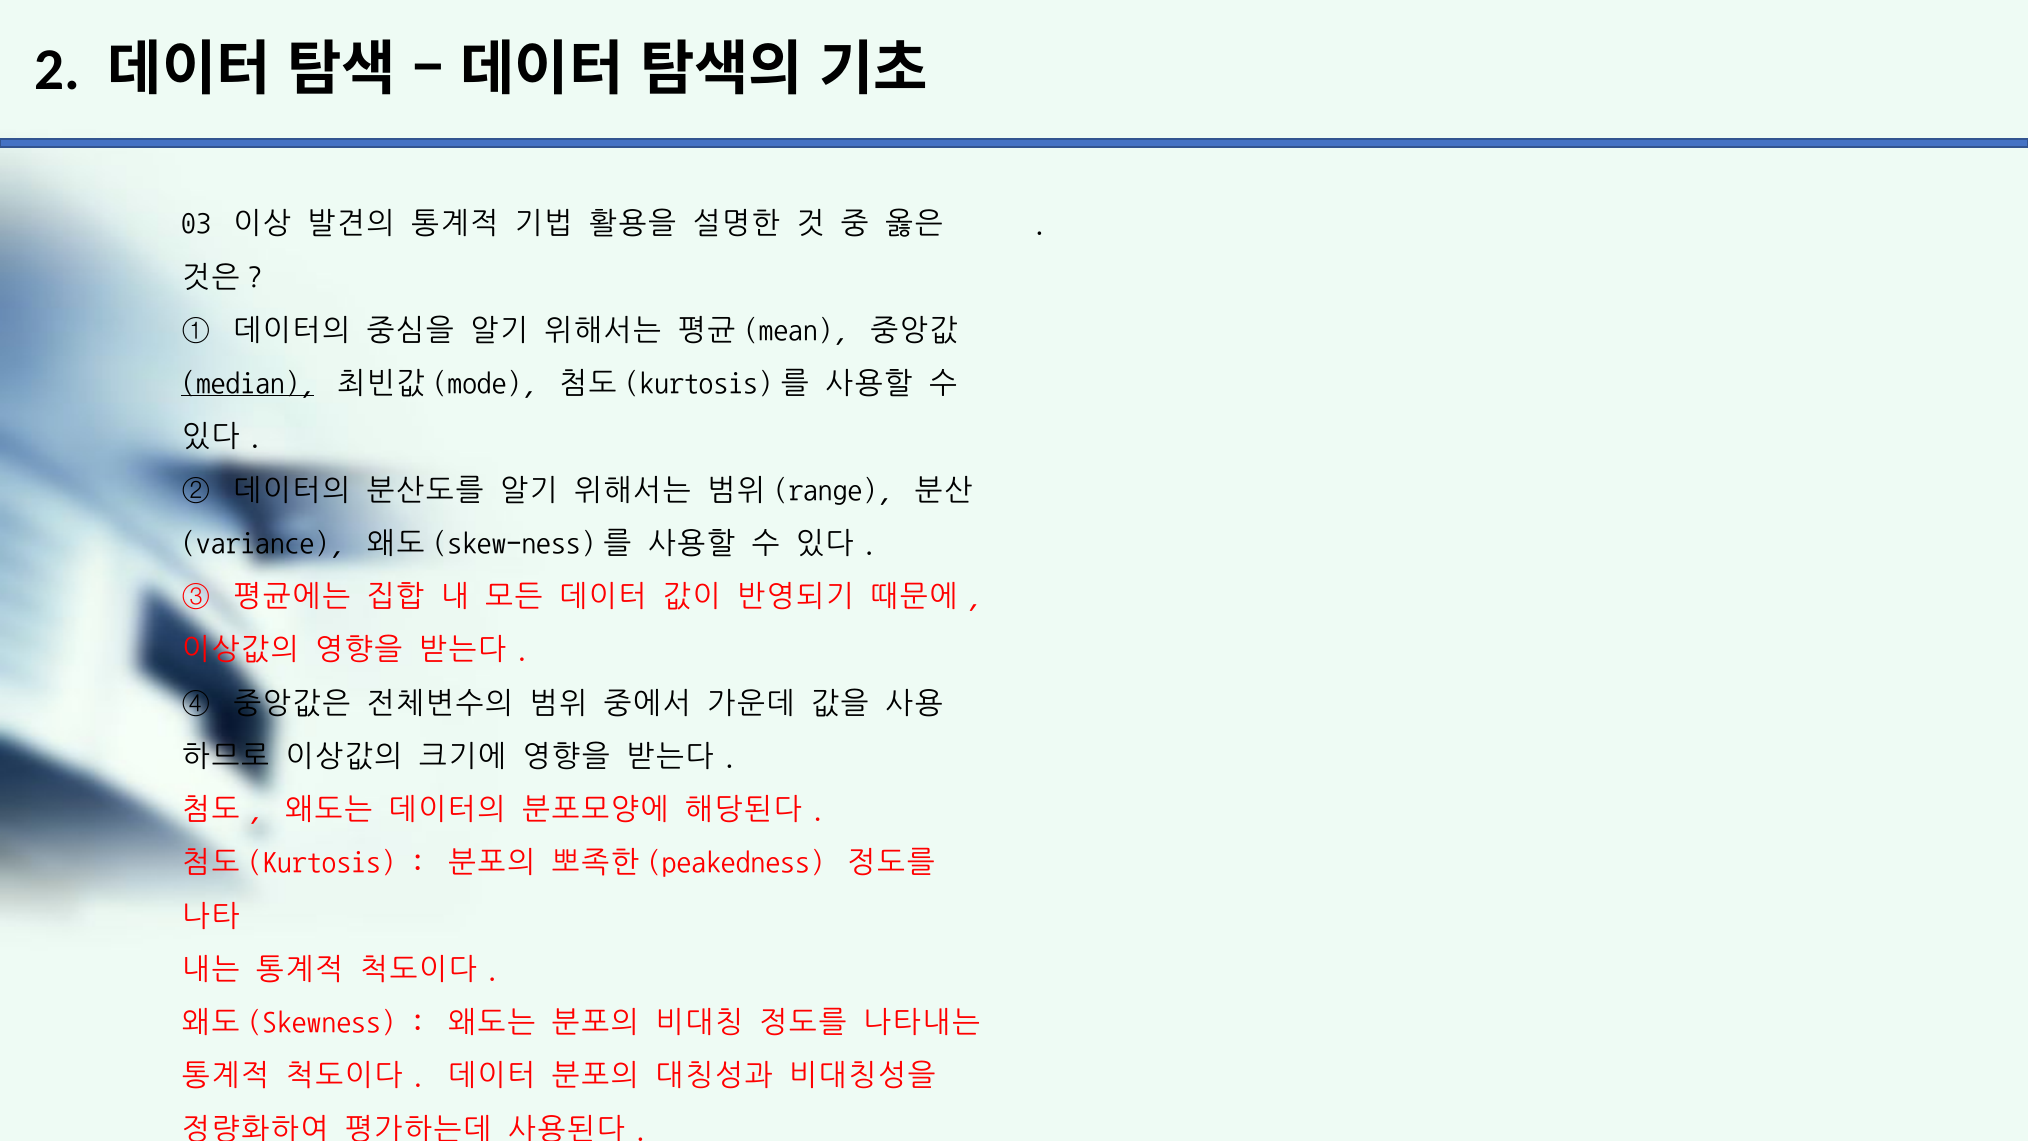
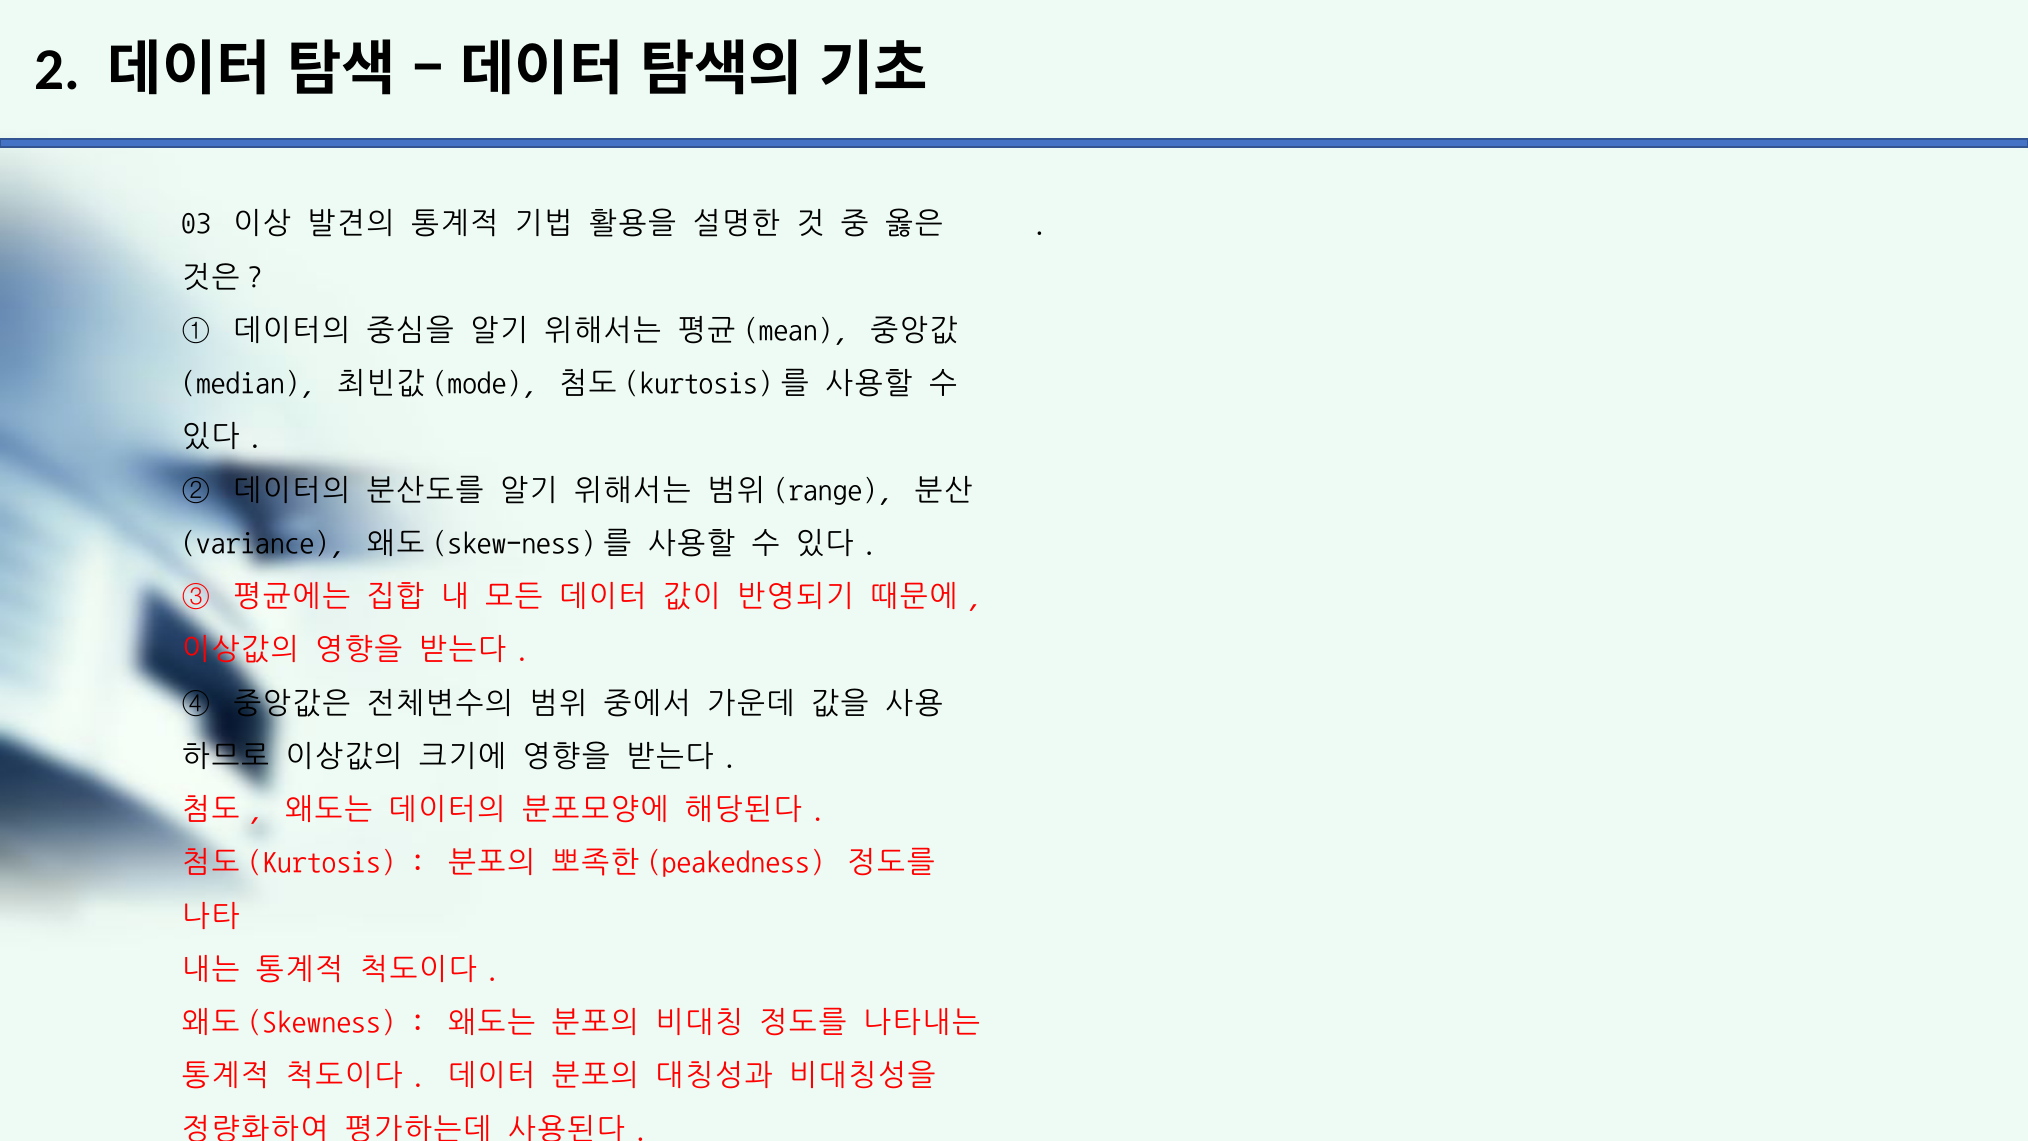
median underline: present -> none
